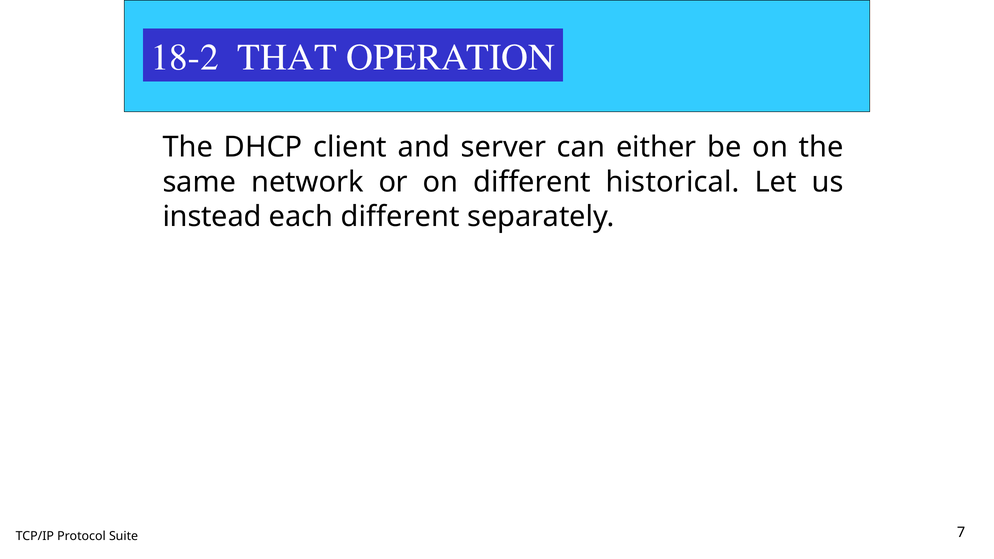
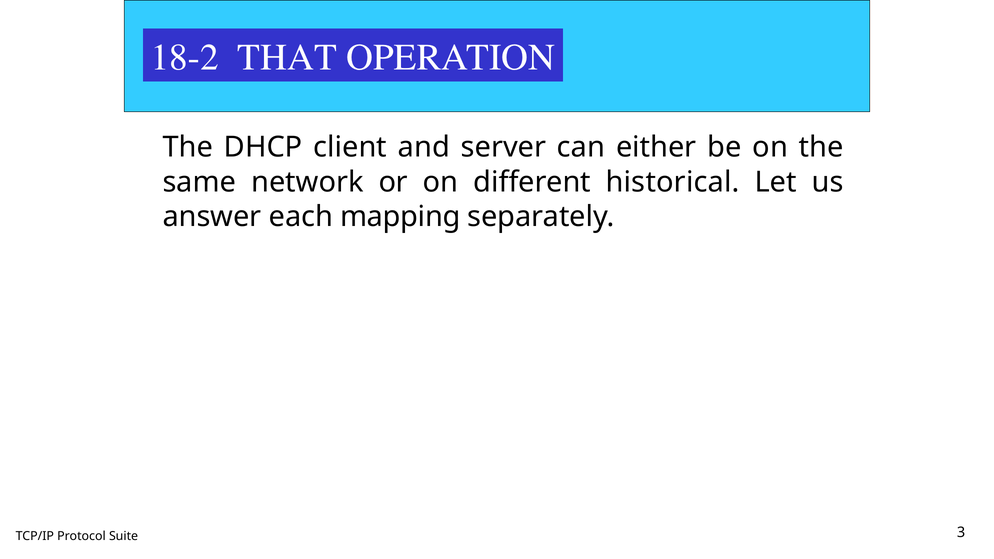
instead: instead -> answer
each different: different -> mapping
7: 7 -> 3
